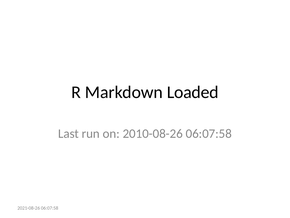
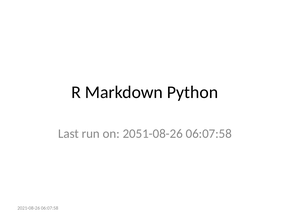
Loaded: Loaded -> Python
2010-08-26: 2010-08-26 -> 2051-08-26
